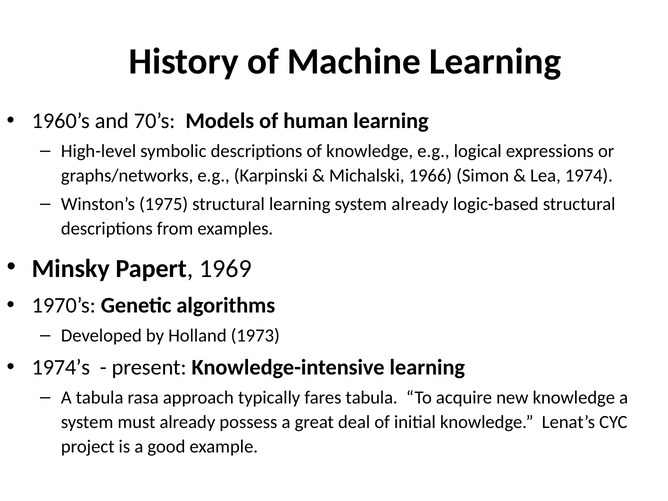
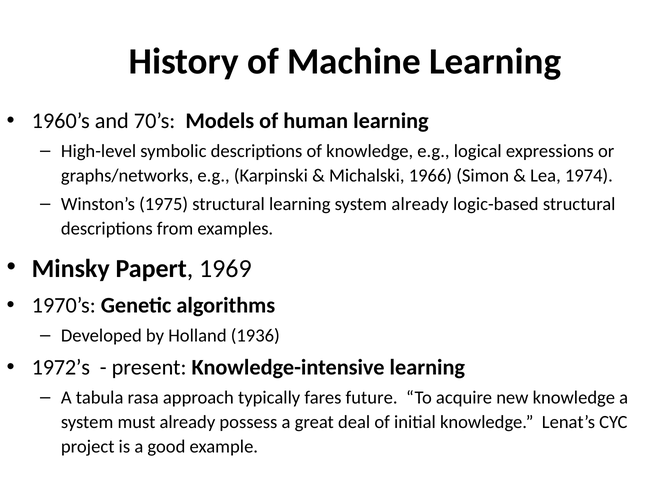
1973: 1973 -> 1936
1974’s: 1974’s -> 1972’s
fares tabula: tabula -> future
